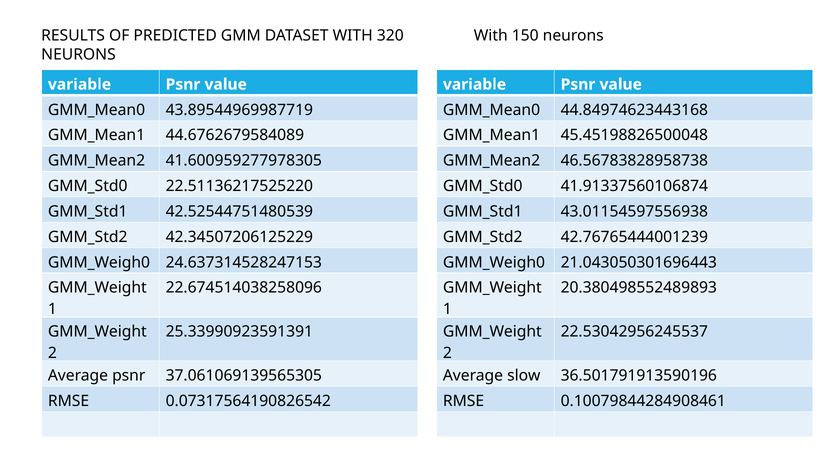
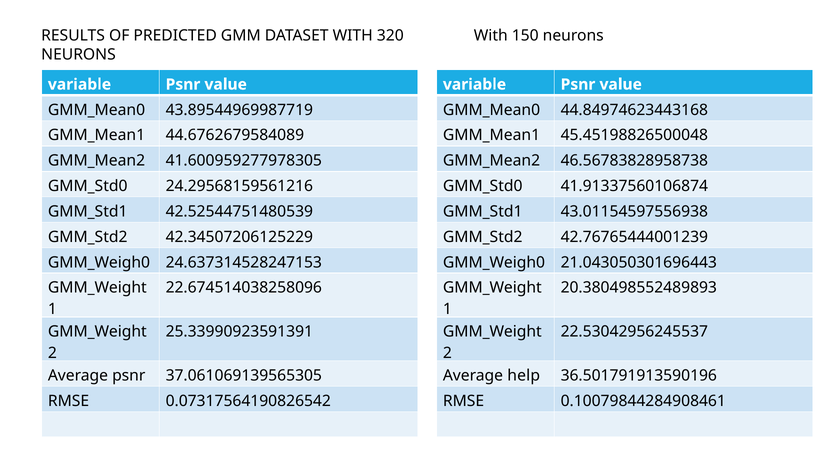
22.51136217525220: 22.51136217525220 -> 24.29568159561216
slow: slow -> help
